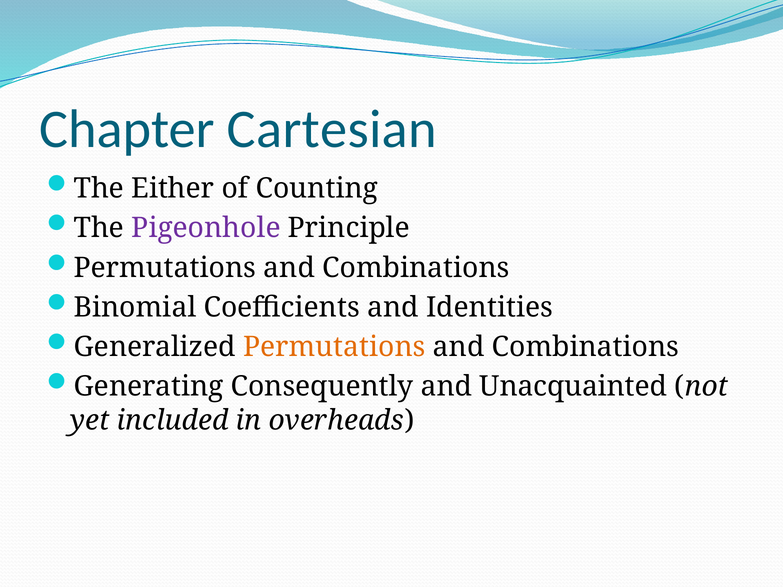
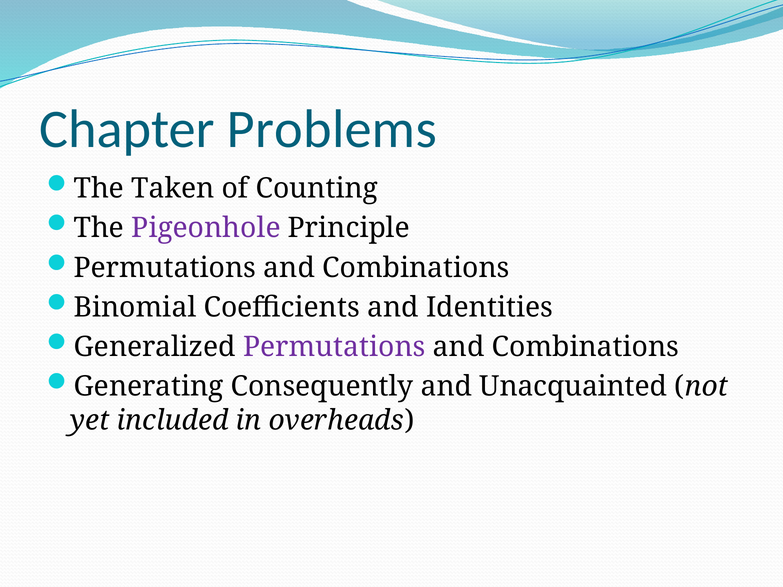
Cartesian: Cartesian -> Problems
Either: Either -> Taken
Permutations at (334, 347) colour: orange -> purple
